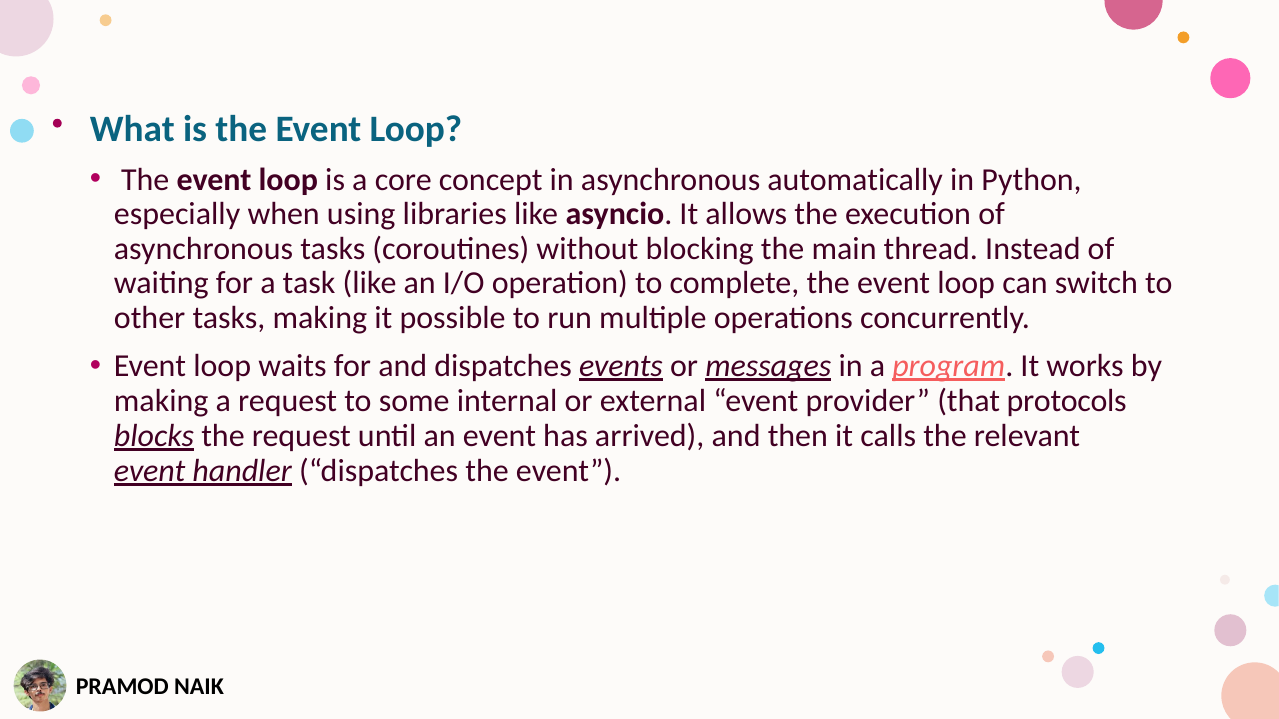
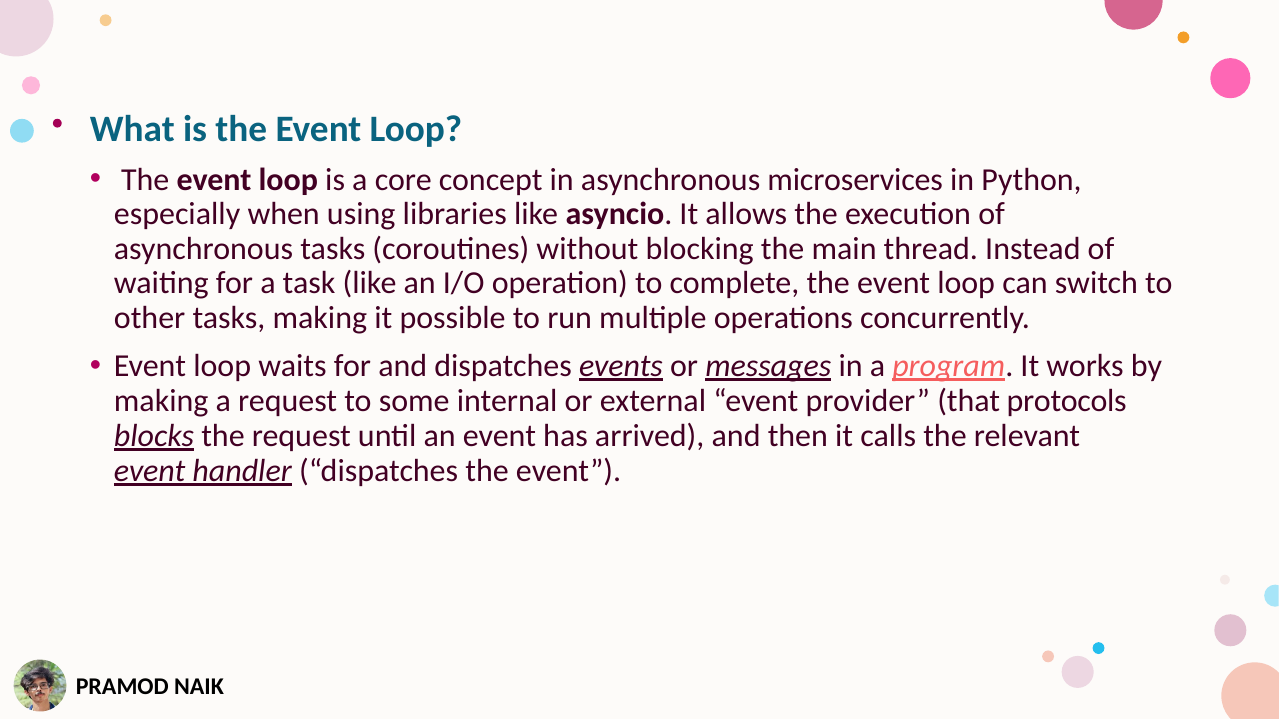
automatically: automatically -> microservices
